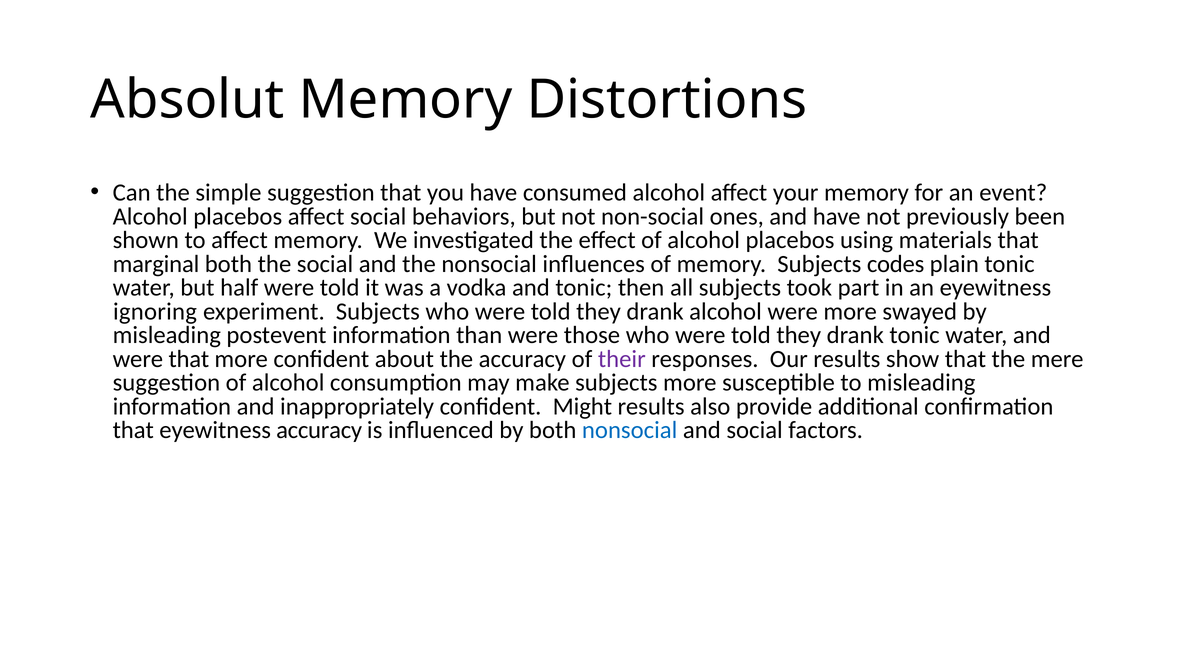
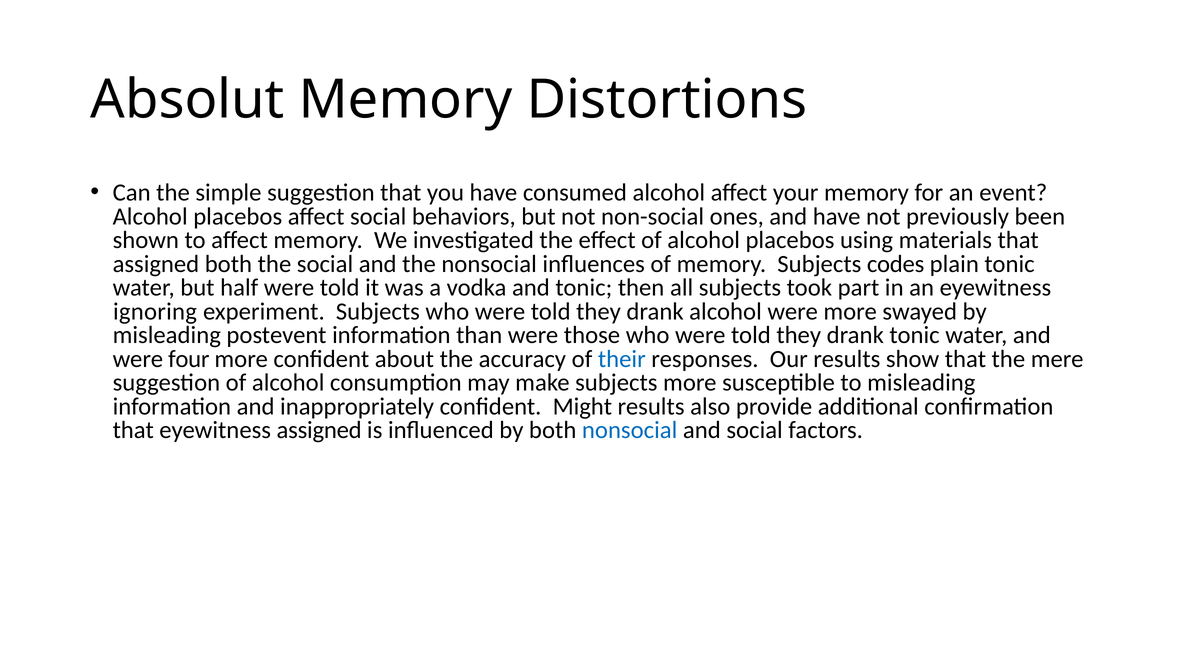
marginal at (156, 264): marginal -> assigned
were that: that -> four
their colour: purple -> blue
eyewitness accuracy: accuracy -> assigned
